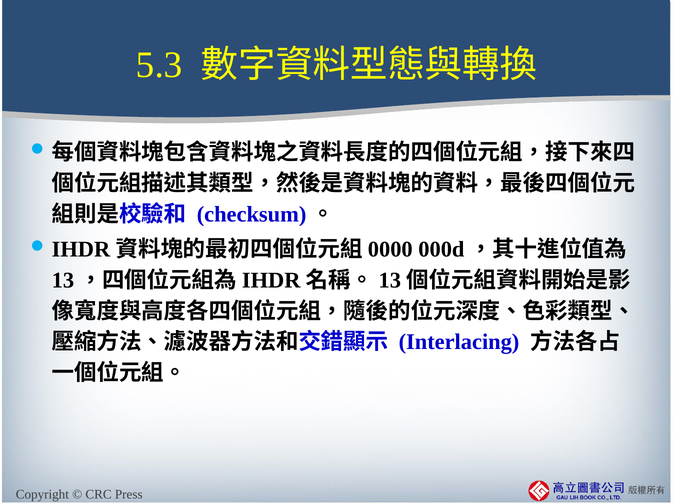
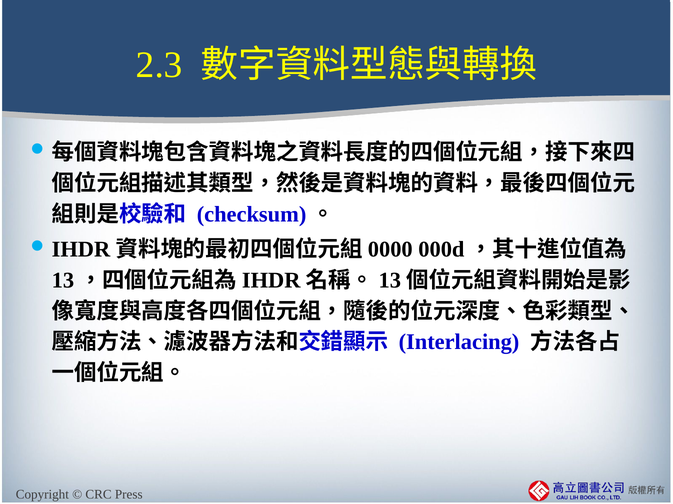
5.3: 5.3 -> 2.3
